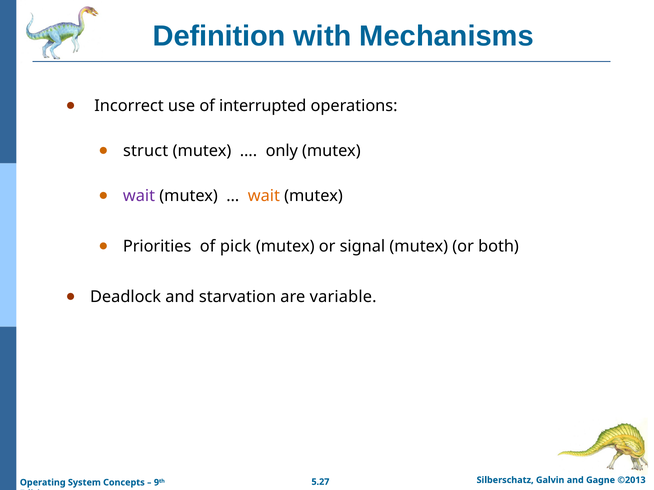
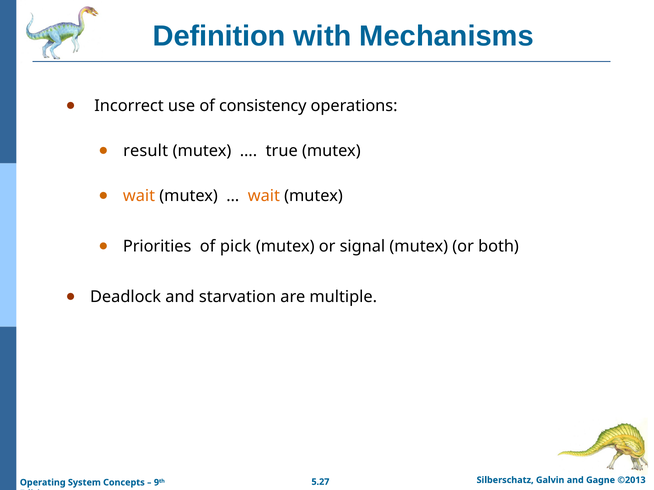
interrupted: interrupted -> consistency
struct: struct -> result
only: only -> true
wait at (139, 196) colour: purple -> orange
variable: variable -> multiple
